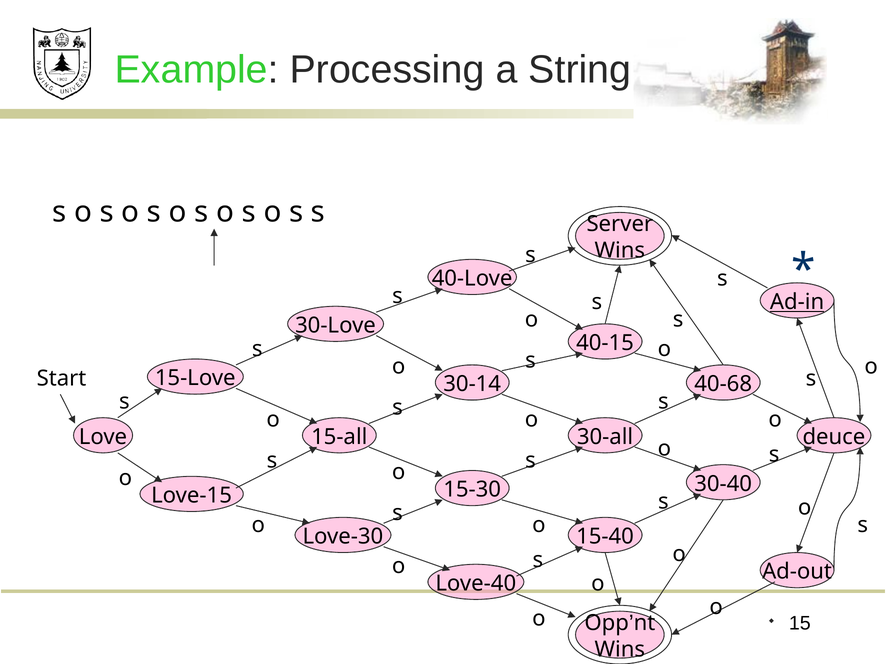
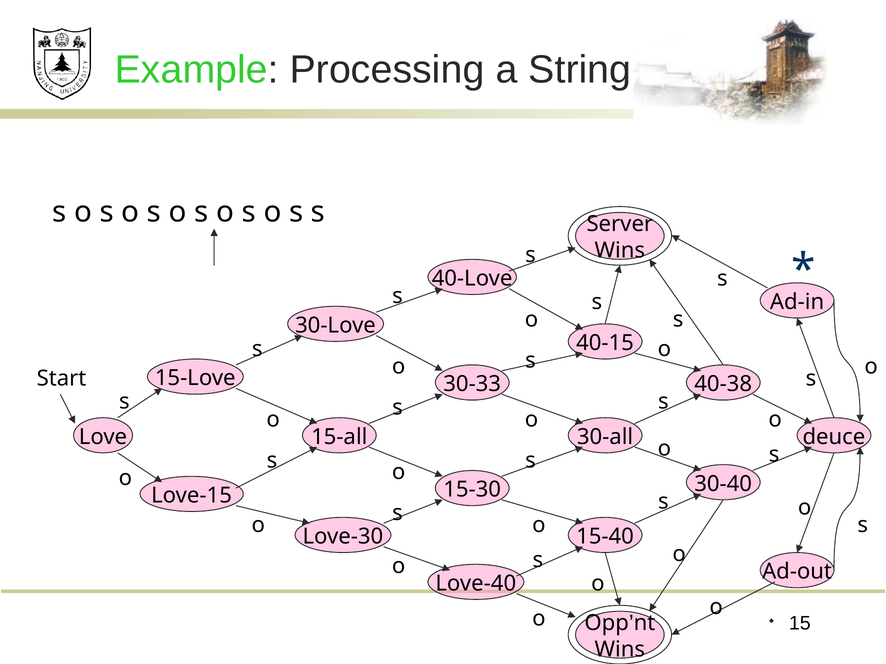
Ad-in underline: present -> none
30-14: 30-14 -> 30-33
40-68: 40-68 -> 40-38
